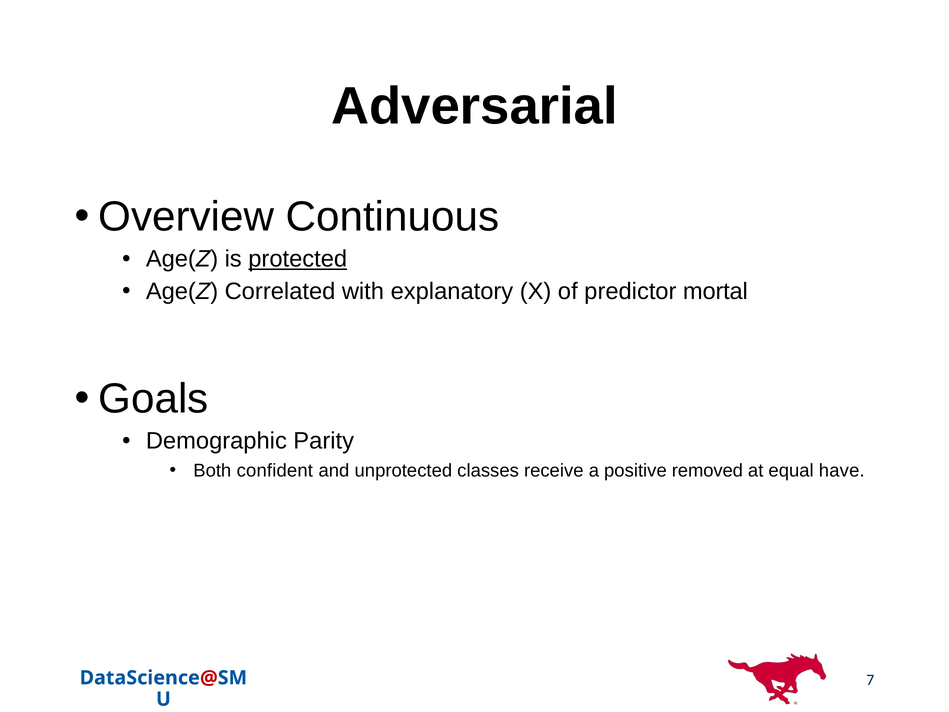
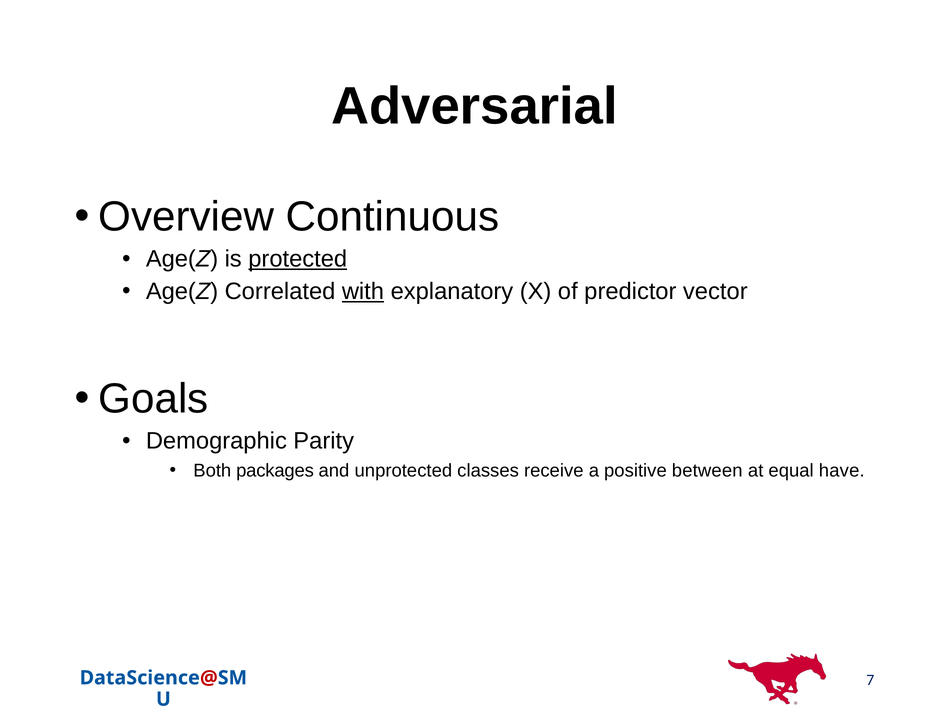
with underline: none -> present
mortal: mortal -> vector
confident: confident -> packages
removed: removed -> between
